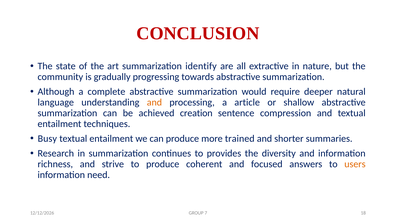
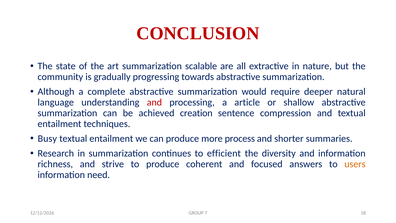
identify: identify -> scalable
and at (154, 102) colour: orange -> red
trained: trained -> process
provides: provides -> efficient
